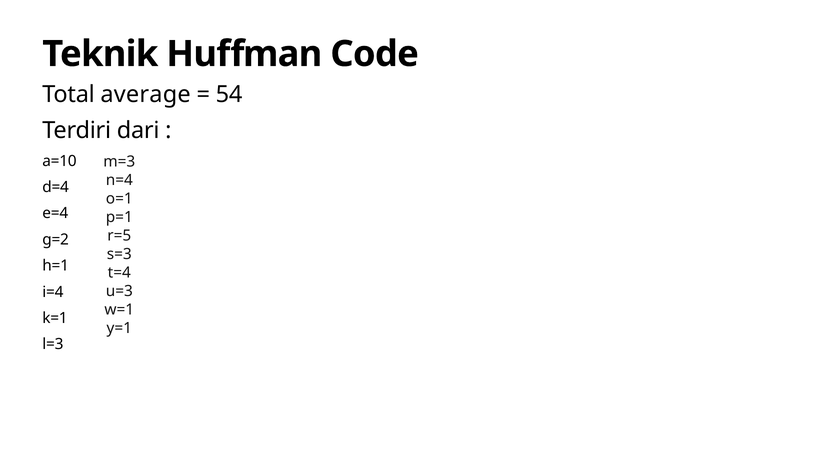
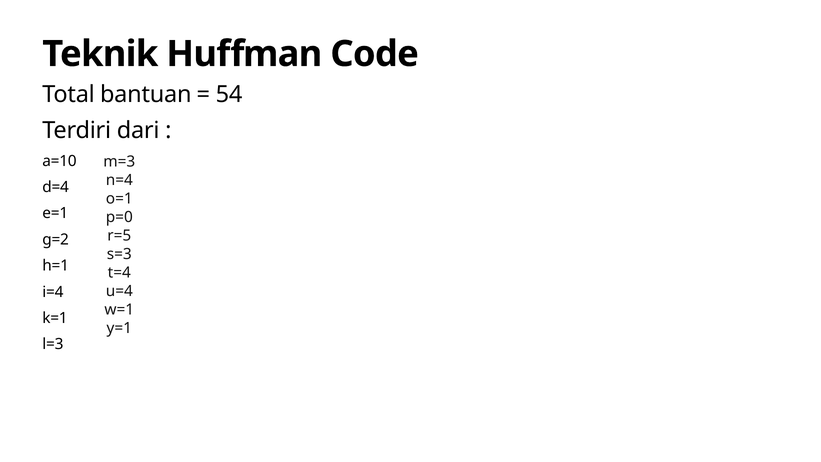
average: average -> bantuan
e=4: e=4 -> e=1
p=1: p=1 -> p=0
u=3: u=3 -> u=4
